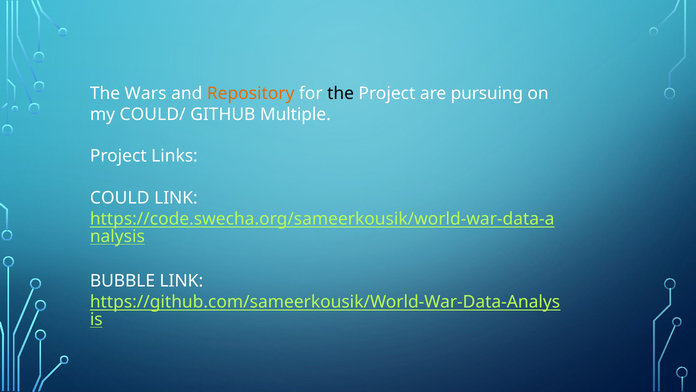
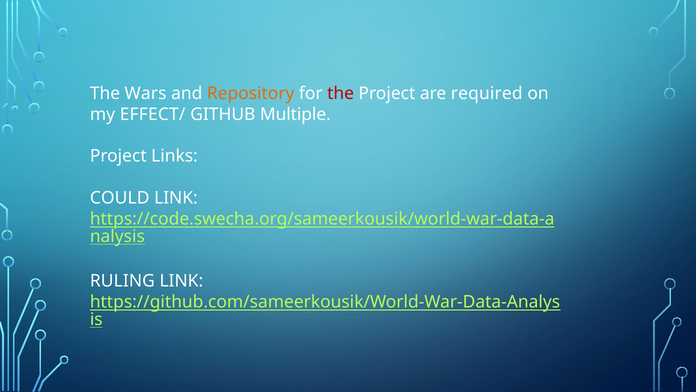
the at (341, 93) colour: black -> red
pursuing: pursuing -> required
COULD/: COULD/ -> EFFECT/
BUBBLE: BUBBLE -> RULING
